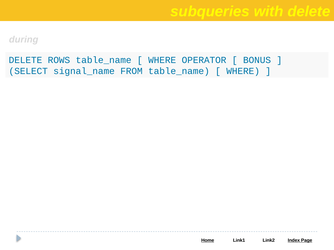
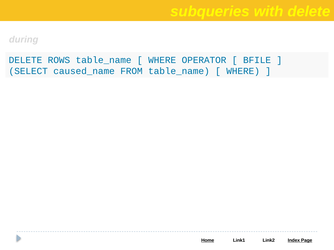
BONUS: BONUS -> BFILE
signal_name: signal_name -> caused_name
